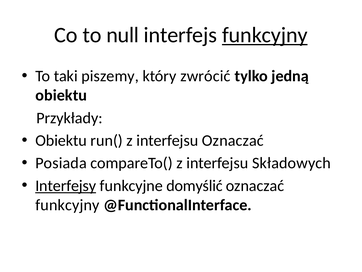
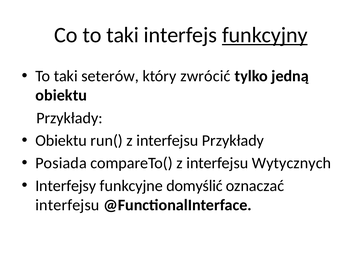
Co to null: null -> taki
piszemy: piszemy -> seterów
interfejsu Oznaczać: Oznaczać -> Przykłady
Składowych: Składowych -> Wytycznych
Interfejsy underline: present -> none
funkcyjny at (67, 205): funkcyjny -> interfejsu
